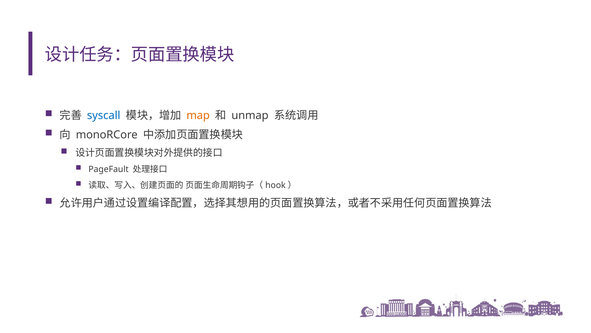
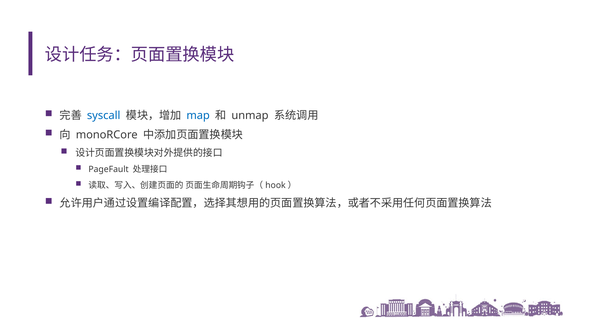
map colour: orange -> blue
